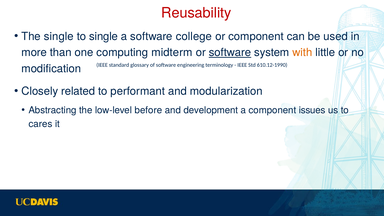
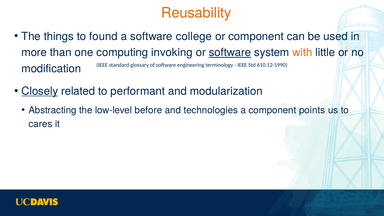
Reusability colour: red -> orange
The single: single -> things
to single: single -> found
midterm: midterm -> invoking
Closely underline: none -> present
development: development -> technologies
issues: issues -> points
